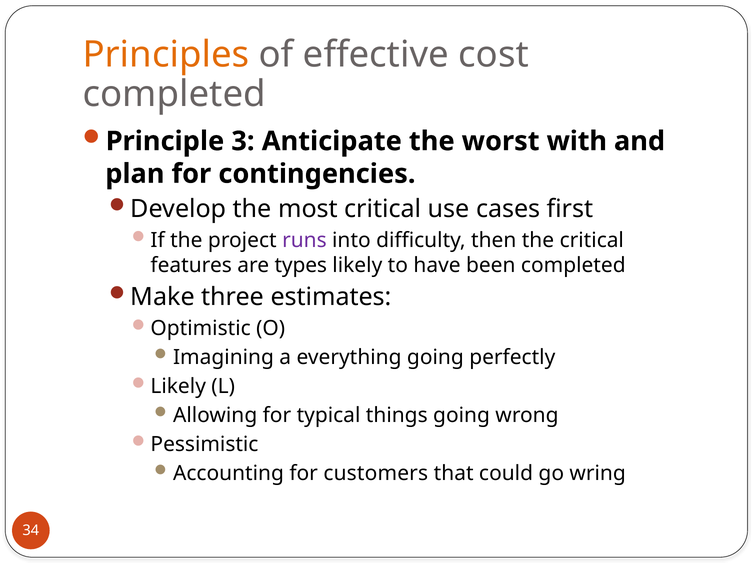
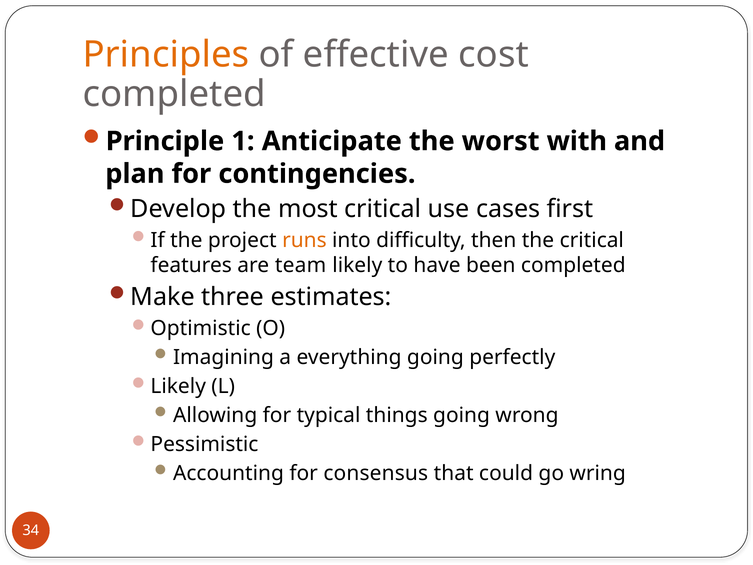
3: 3 -> 1
runs colour: purple -> orange
types: types -> team
customers: customers -> consensus
